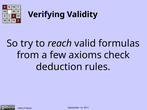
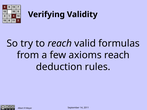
axioms check: check -> reach
